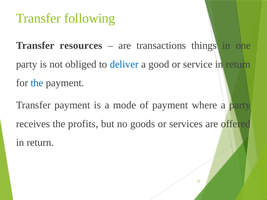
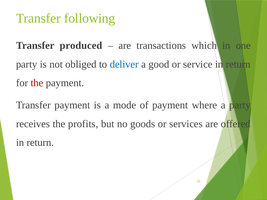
resources: resources -> produced
things: things -> which
the at (37, 83) colour: blue -> red
